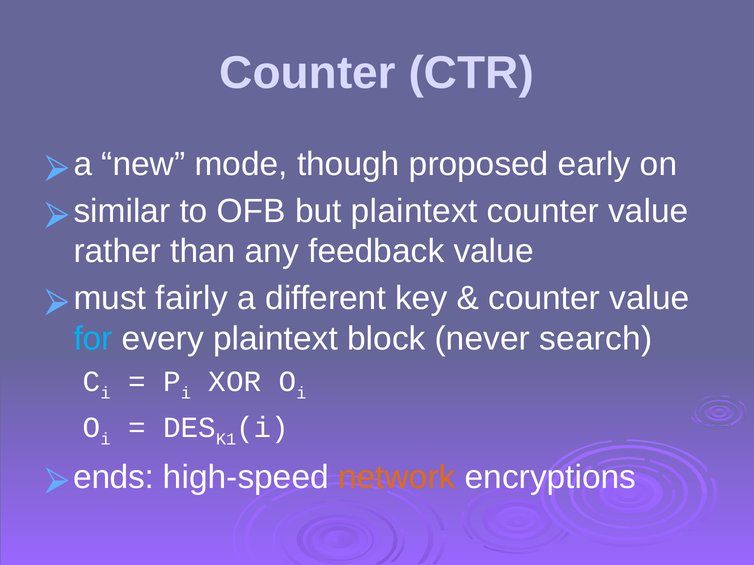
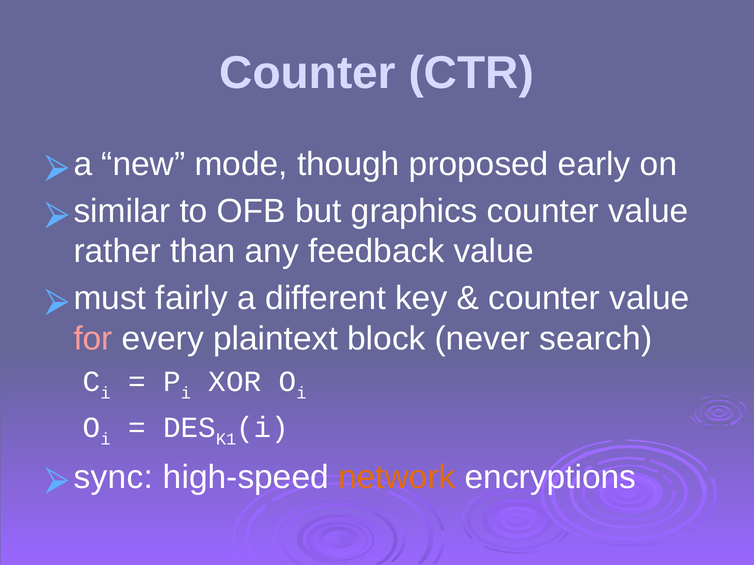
but plaintext: plaintext -> graphics
for colour: light blue -> pink
ends: ends -> sync
